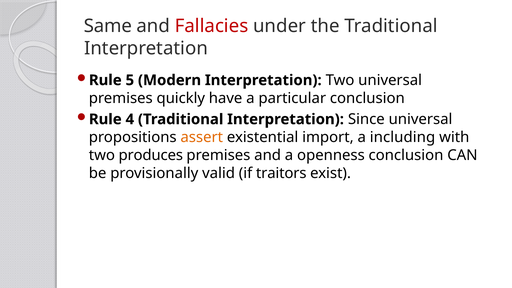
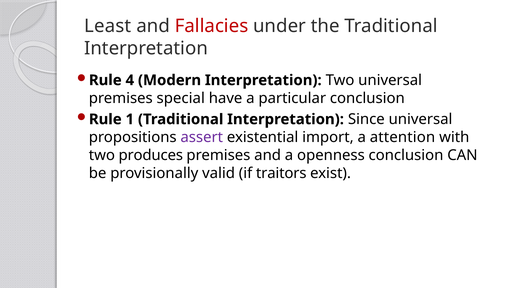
Same: Same -> Least
5: 5 -> 4
quickly: quickly -> special
4: 4 -> 1
assert colour: orange -> purple
including: including -> attention
